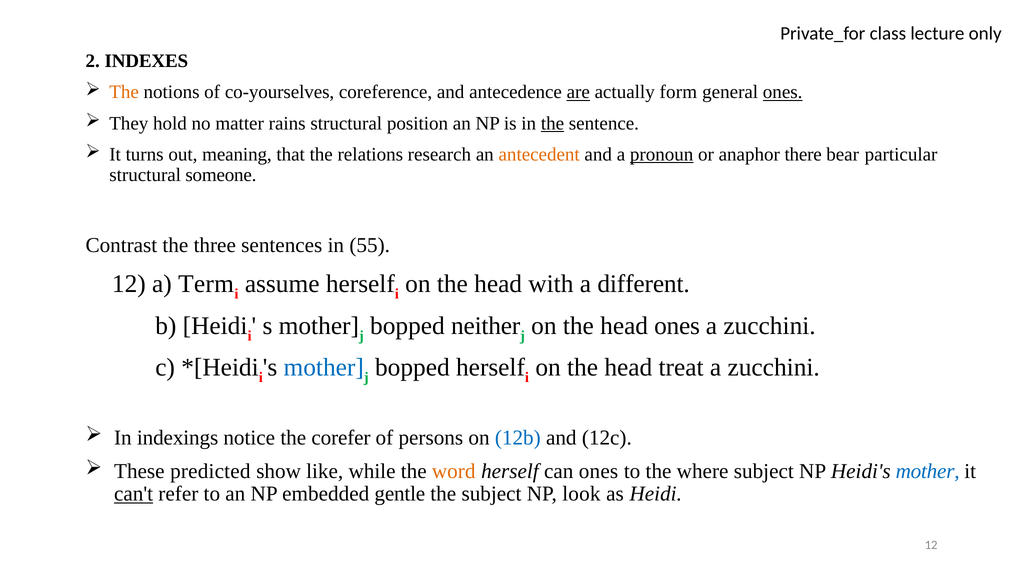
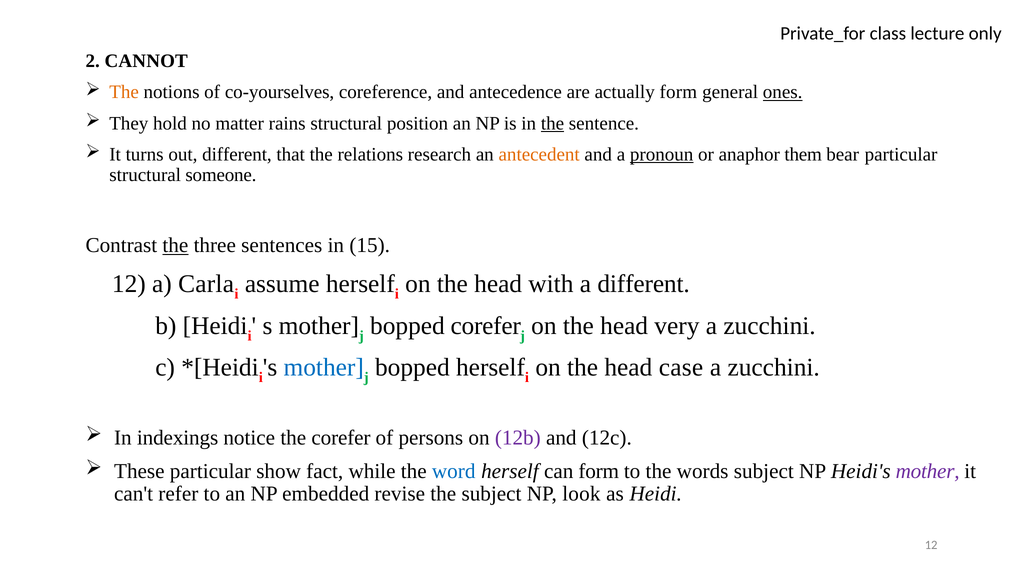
INDEXES: INDEXES -> CANNOT
are underline: present -> none
out meaning: meaning -> different
there: there -> them
the at (175, 245) underline: none -> present
55: 55 -> 15
Term: Term -> Carla
bopped neither: neither -> corefer
head ones: ones -> very
treat: treat -> case
12b colour: blue -> purple
These predicted: predicted -> particular
like: like -> fact
word colour: orange -> blue
can ones: ones -> form
where: where -> words
mother at (928, 471) colour: blue -> purple
can't underline: present -> none
gentle: gentle -> revise
